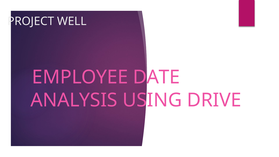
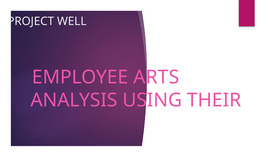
DATE: DATE -> ARTS
DRIVE: DRIVE -> THEIR
